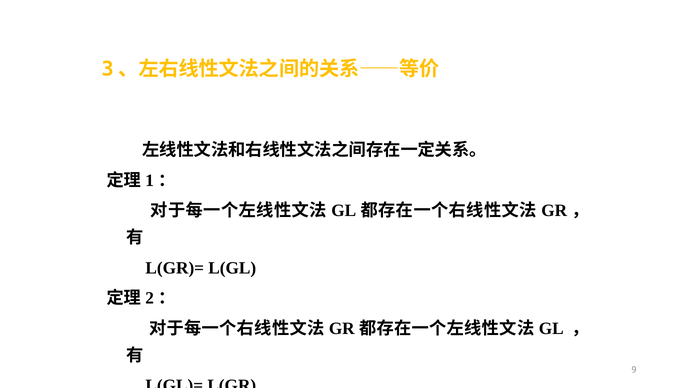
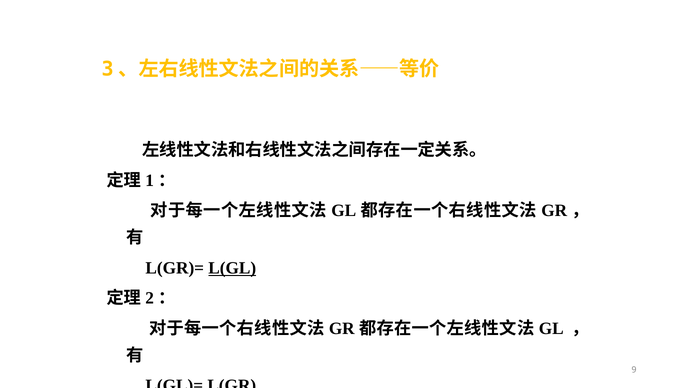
L(GL underline: none -> present
